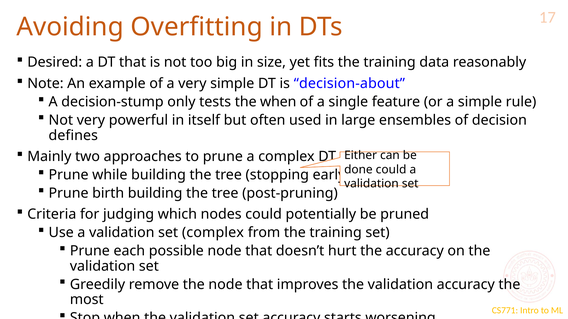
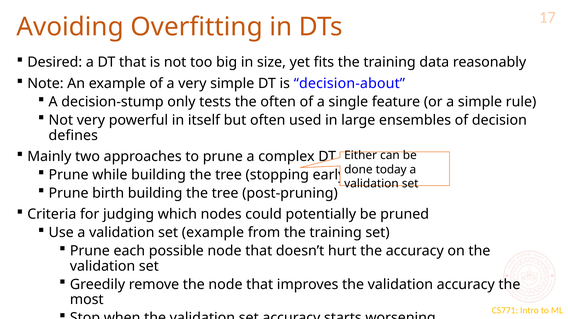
the when: when -> often
done could: could -> today
set complex: complex -> example
